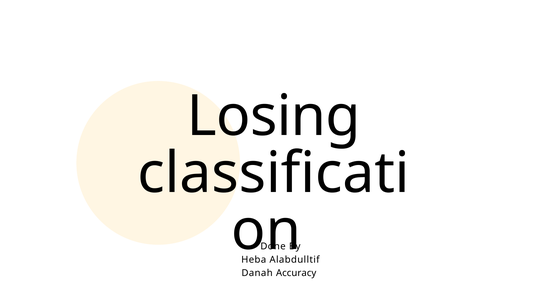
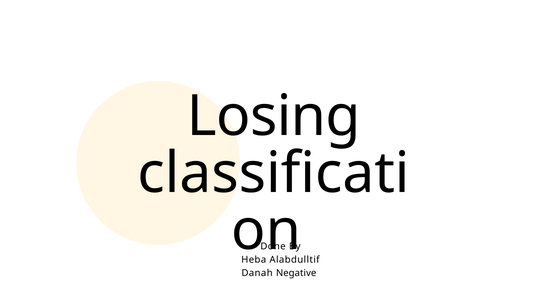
Accuracy: Accuracy -> Negative
